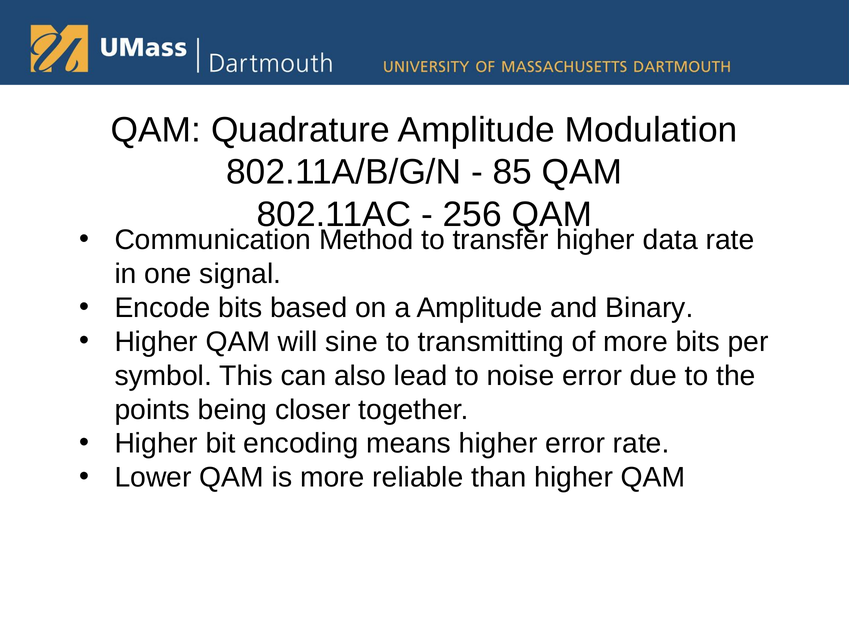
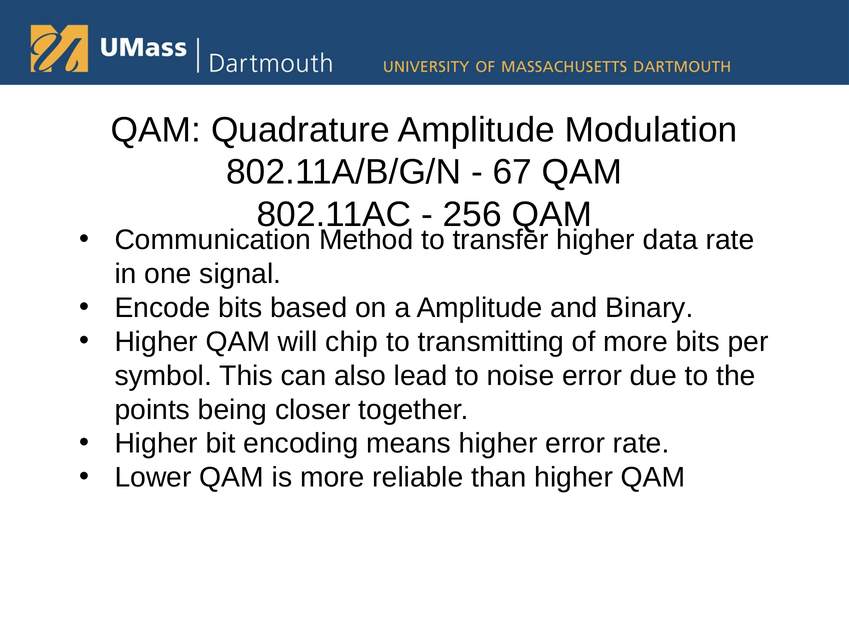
85: 85 -> 67
sine: sine -> chip
